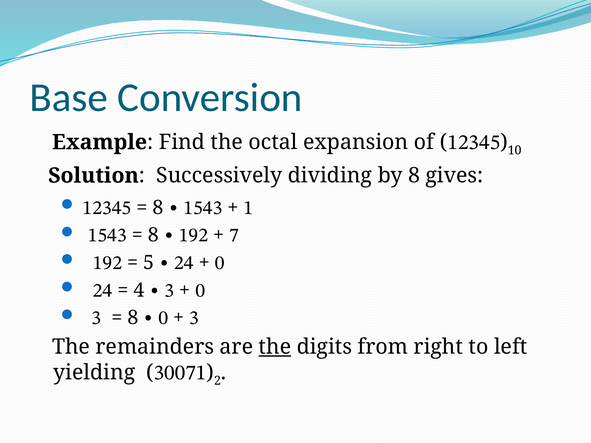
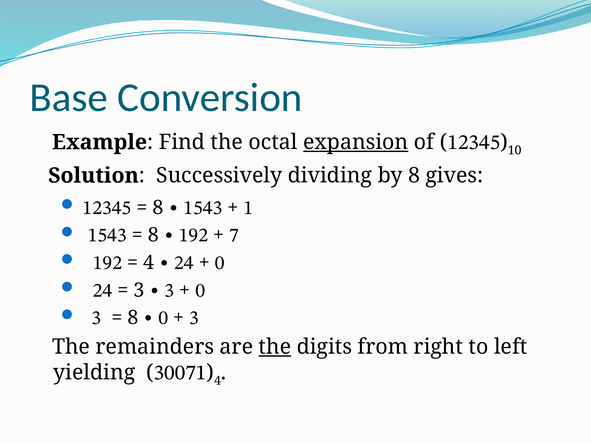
expansion underline: none -> present
5 at (149, 263): 5 -> 4
4 at (139, 290): 4 -> 3
2 at (217, 381): 2 -> 4
